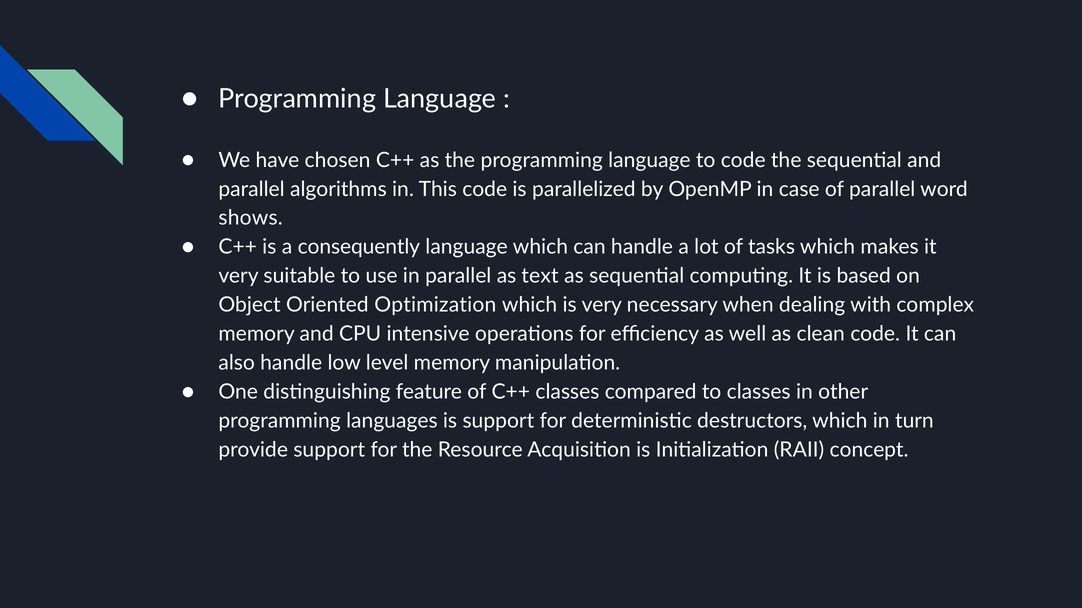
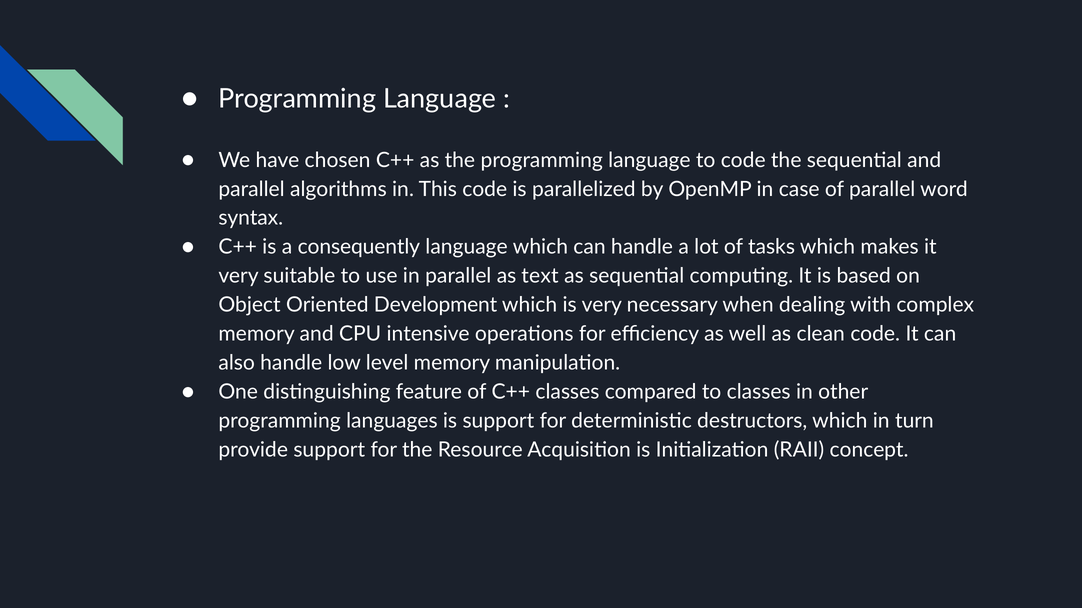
shows: shows -> syntax
Optimization: Optimization -> Development
